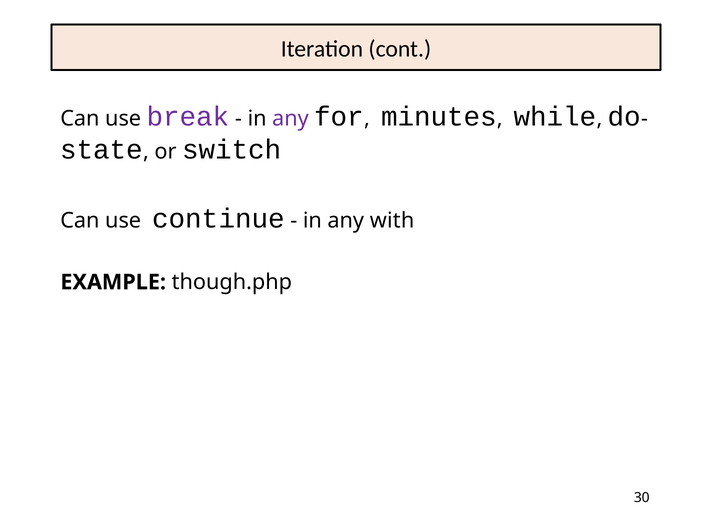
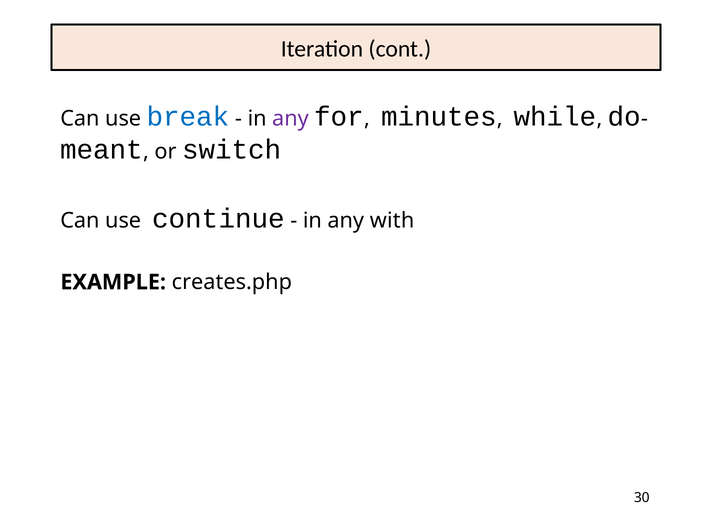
break colour: purple -> blue
state: state -> meant
though.php: though.php -> creates.php
